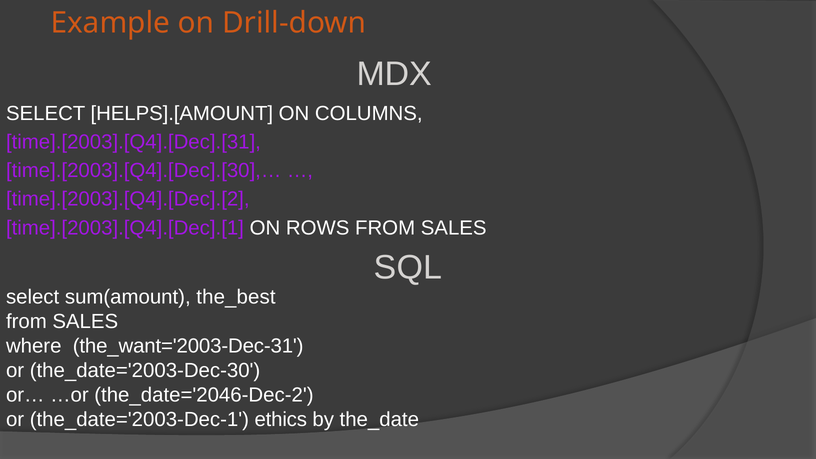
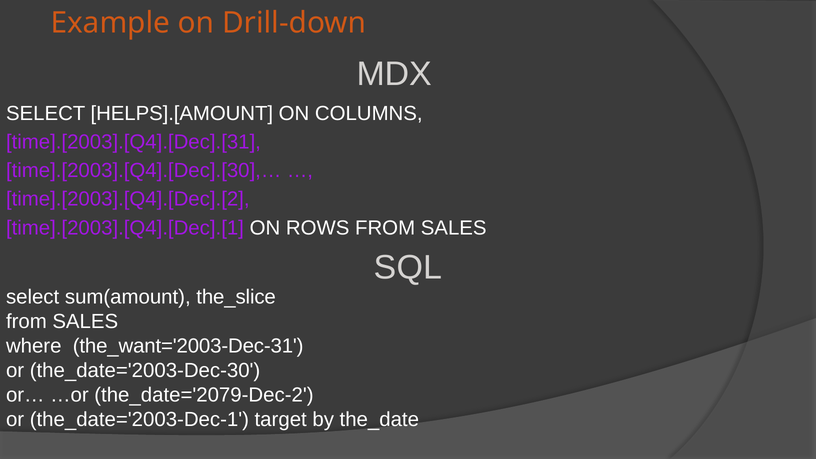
the_best: the_best -> the_slice
the_date='2046-Dec-2: the_date='2046-Dec-2 -> the_date='2079-Dec-2
ethics: ethics -> target
